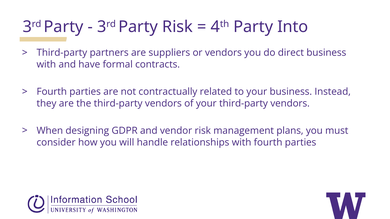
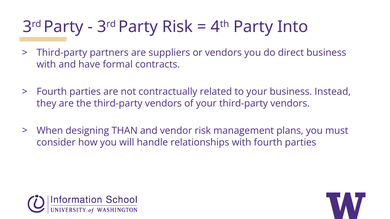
GDPR: GDPR -> THAN
